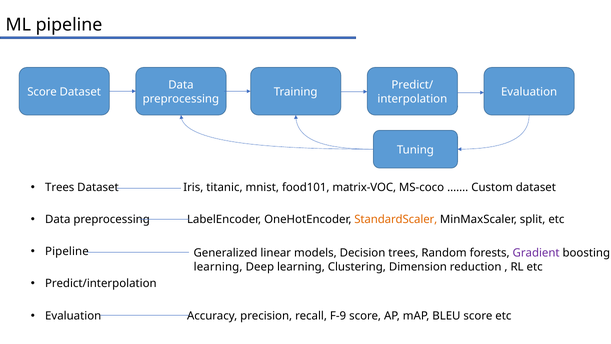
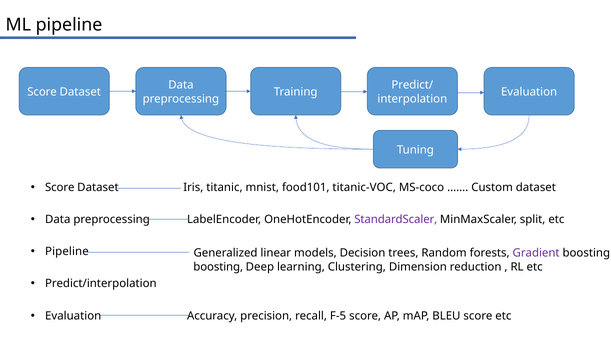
Trees at (60, 187): Trees -> Score
matrix-VOC: matrix-VOC -> titanic-VOC
StandardScaler colour: orange -> purple
learning at (218, 267): learning -> boosting
F-9: F-9 -> F-5
